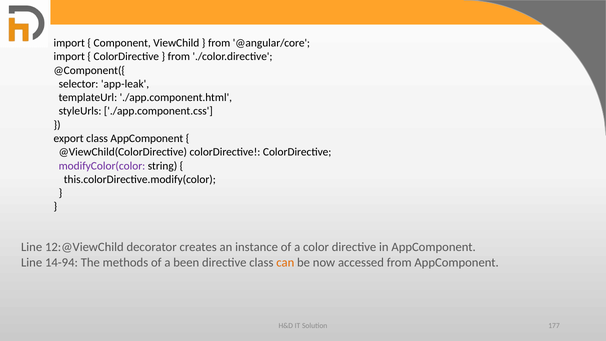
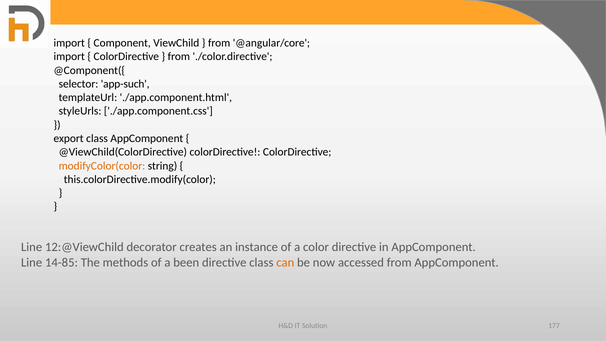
app-leak: app-leak -> app-such
modifyColor(color colour: purple -> orange
14-94: 14-94 -> 14-85
